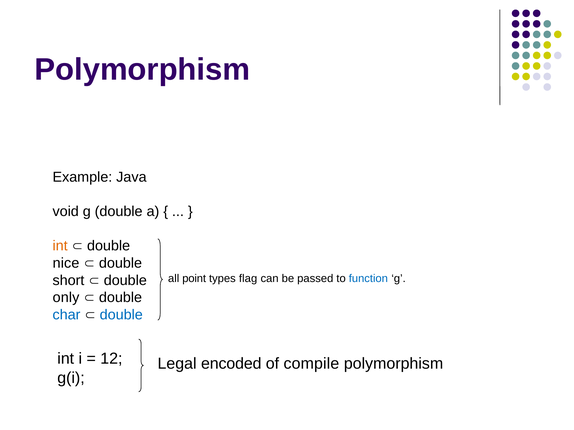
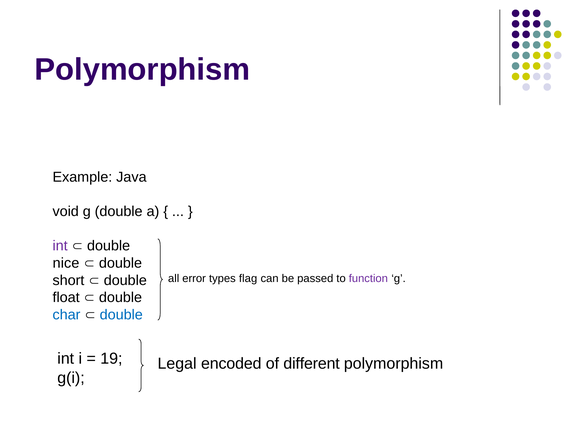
int at (60, 246) colour: orange -> purple
point: point -> error
function colour: blue -> purple
only: only -> float
12: 12 -> 19
compile: compile -> different
